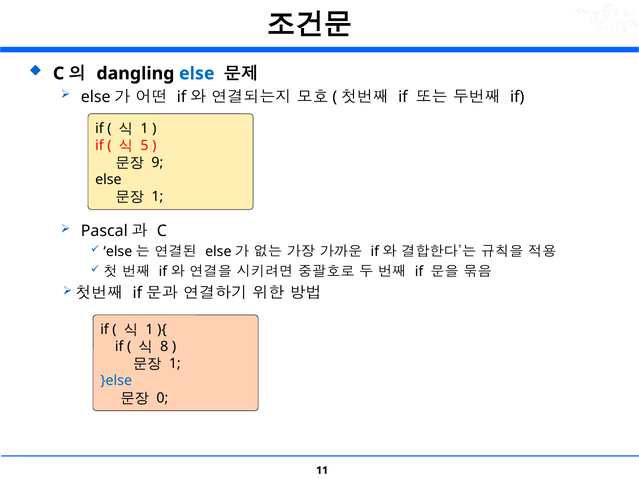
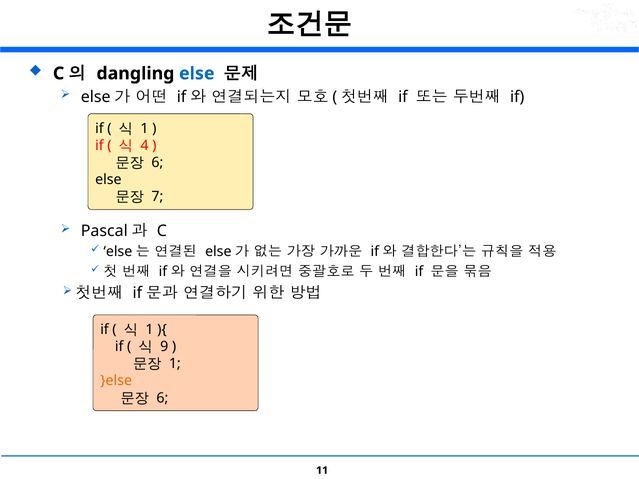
5: 5 -> 4
9 at (157, 163): 9 -> 6
1 at (157, 197): 1 -> 7
8: 8 -> 9
}else colour: blue -> orange
0 at (162, 398): 0 -> 6
